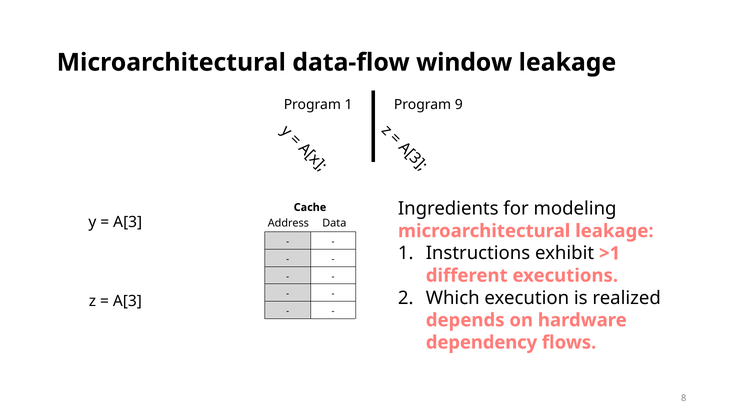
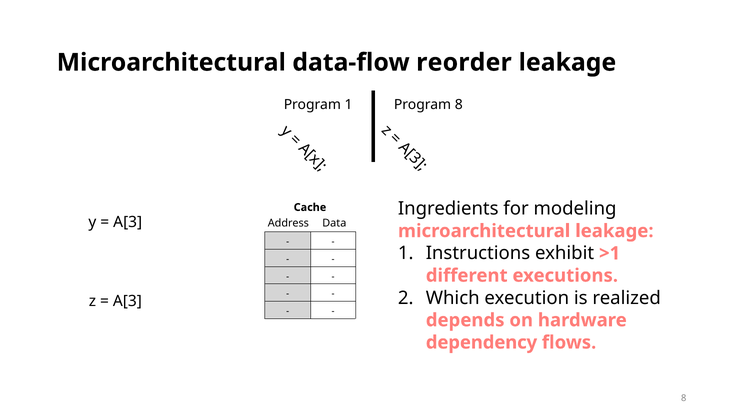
window: window -> reorder
Program 9: 9 -> 8
